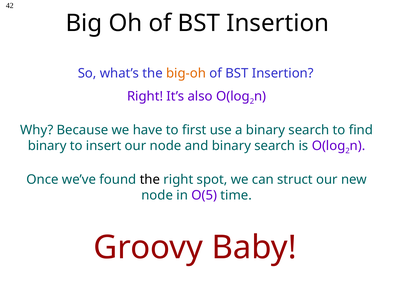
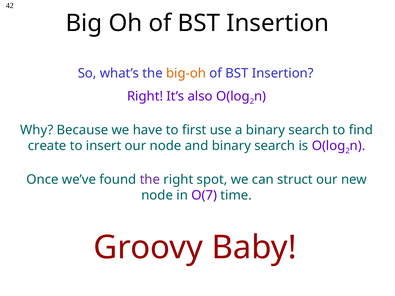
binary at (47, 146): binary -> create
the at (150, 180) colour: black -> purple
O(5: O(5 -> O(7
